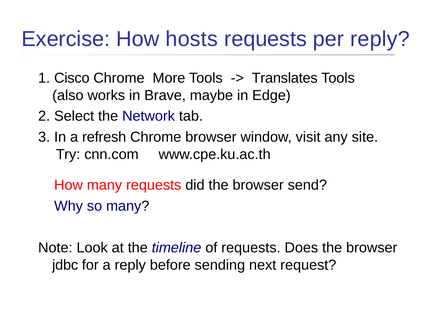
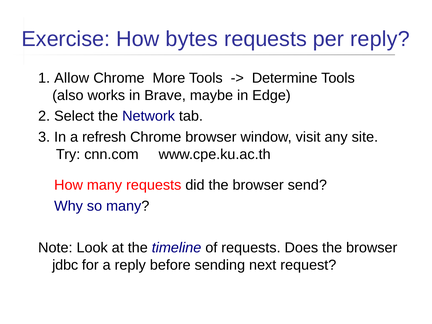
hosts: hosts -> bytes
Cisco: Cisco -> Allow
Translates: Translates -> Determine
